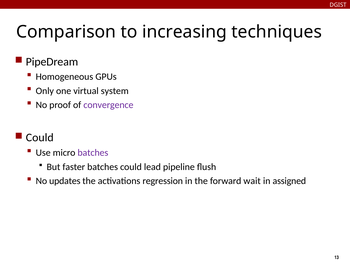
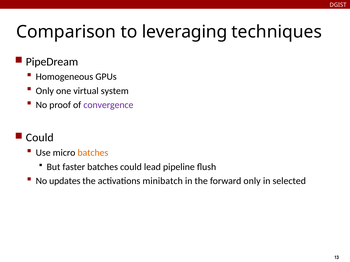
increasing: increasing -> leveraging
batches at (93, 153) colour: purple -> orange
regression: regression -> minibatch
forward wait: wait -> only
assigned: assigned -> selected
